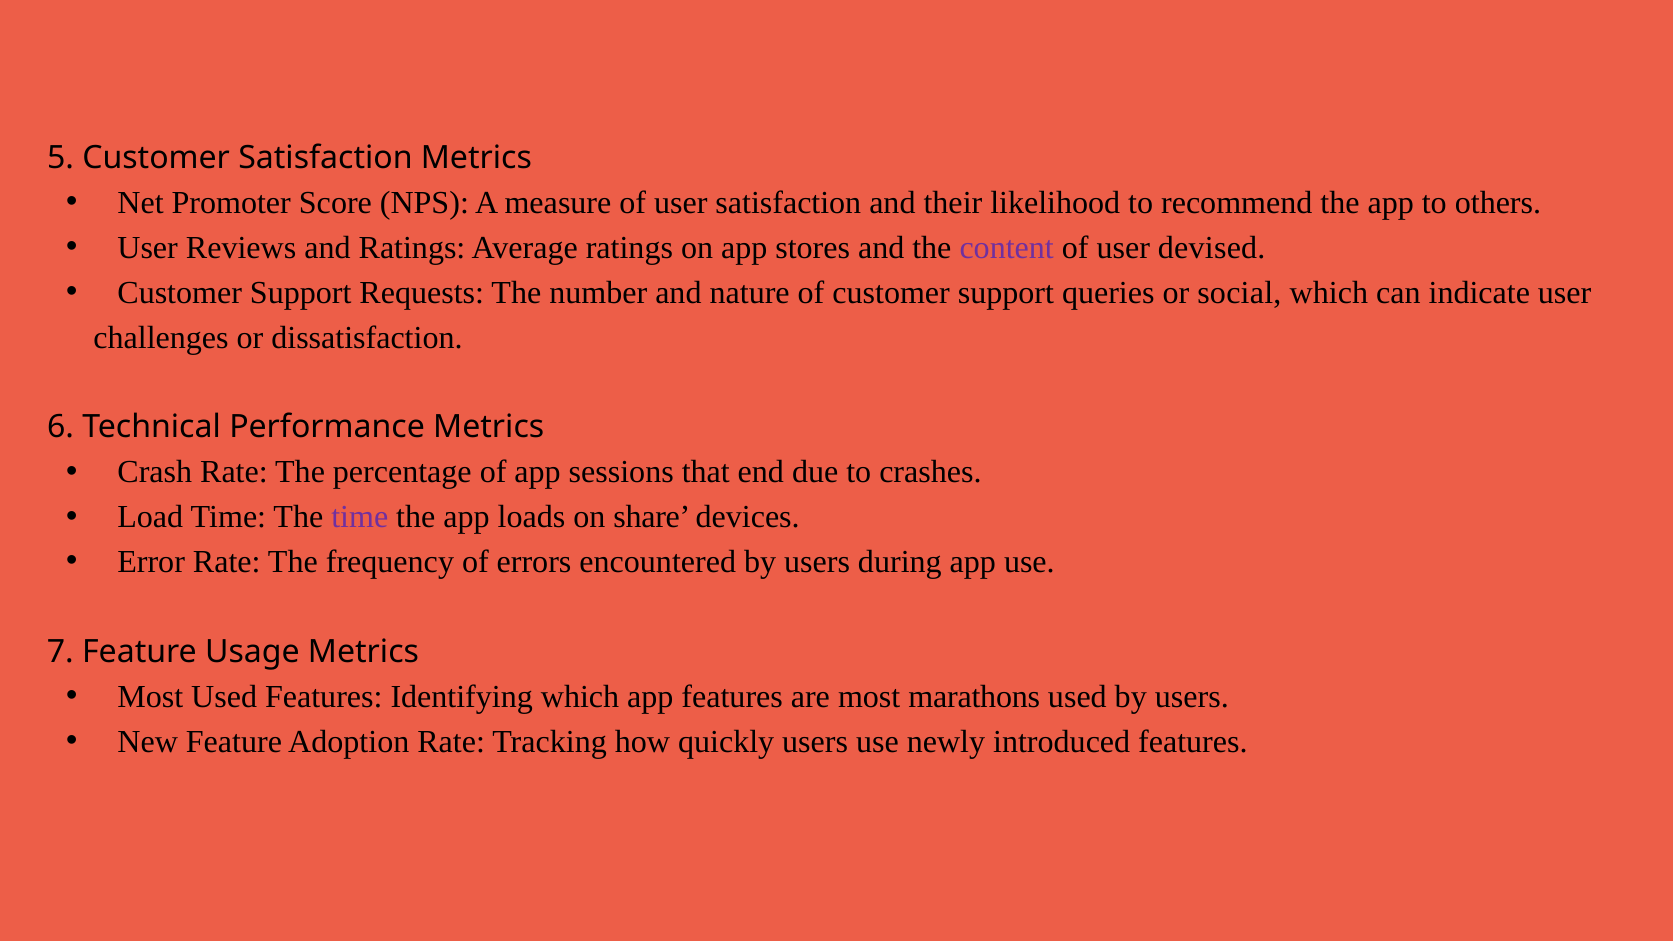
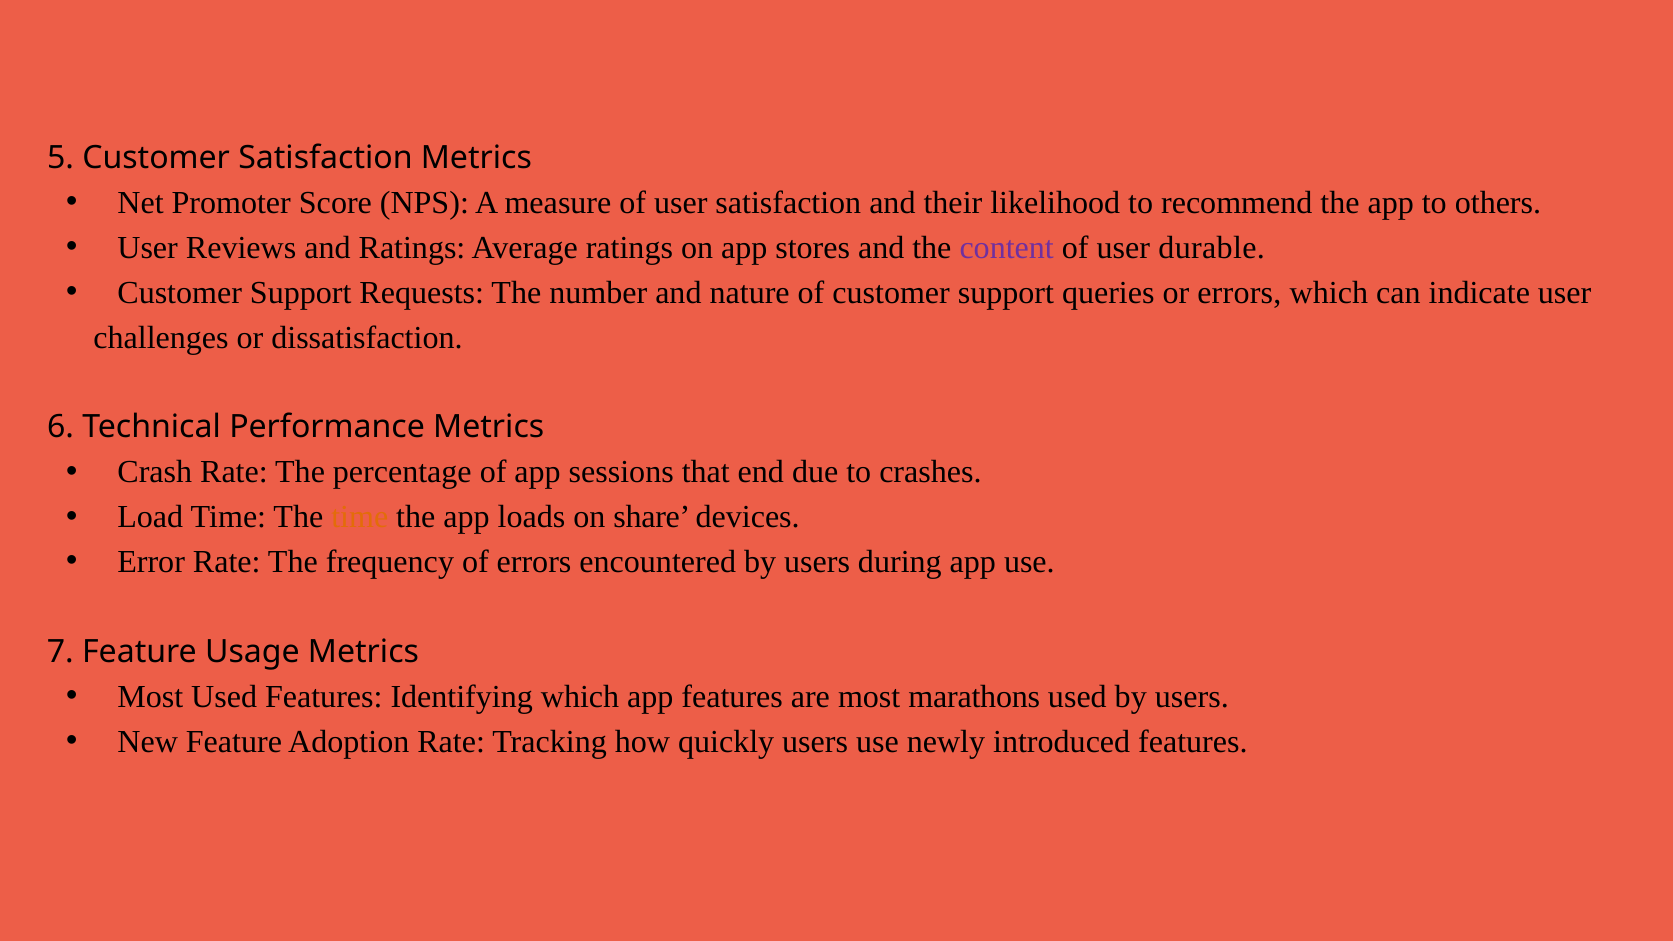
devised: devised -> durable
or social: social -> errors
time at (360, 517) colour: purple -> orange
